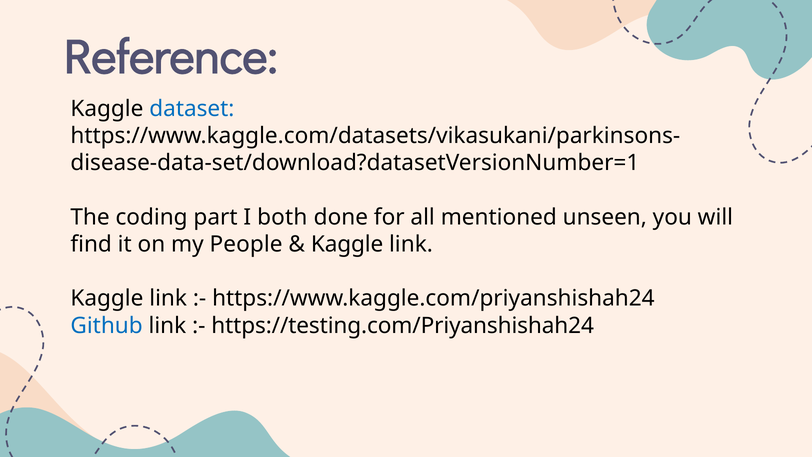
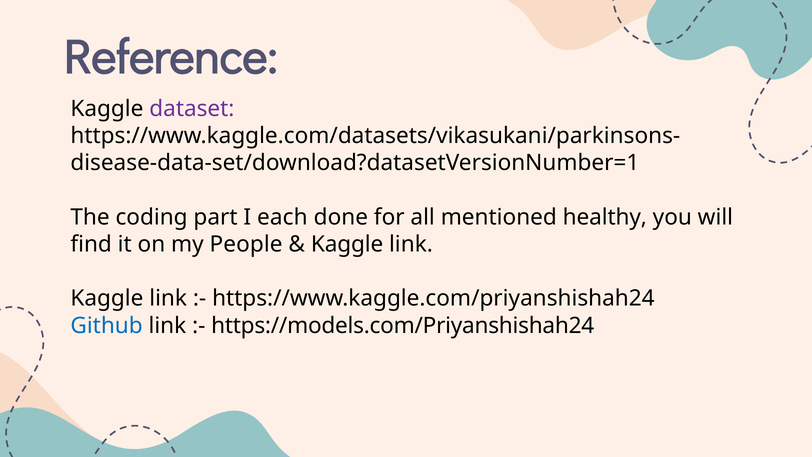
dataset colour: blue -> purple
both: both -> each
unseen: unseen -> healthy
https://testing.com/Priyanshishah24: https://testing.com/Priyanshishah24 -> https://models.com/Priyanshishah24
